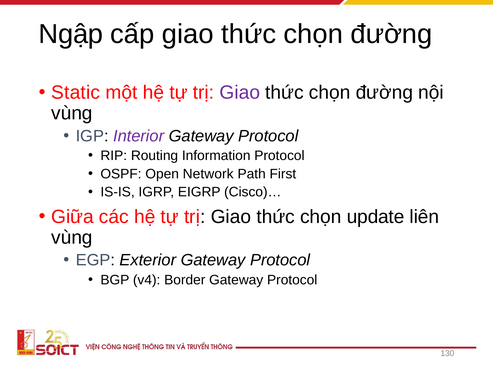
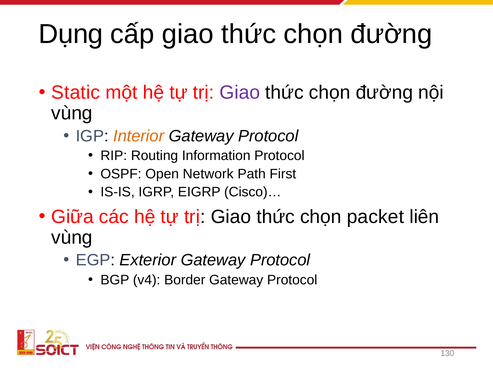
Ngập: Ngập -> Dụng
Interior colour: purple -> orange
update: update -> packet
